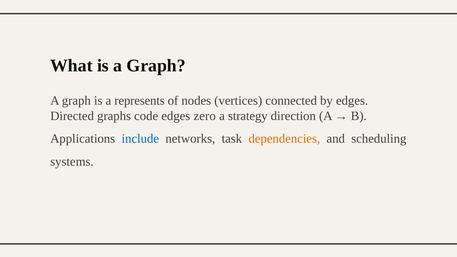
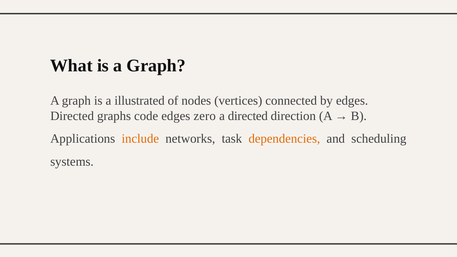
represents: represents -> illustrated
a strategy: strategy -> directed
include colour: blue -> orange
